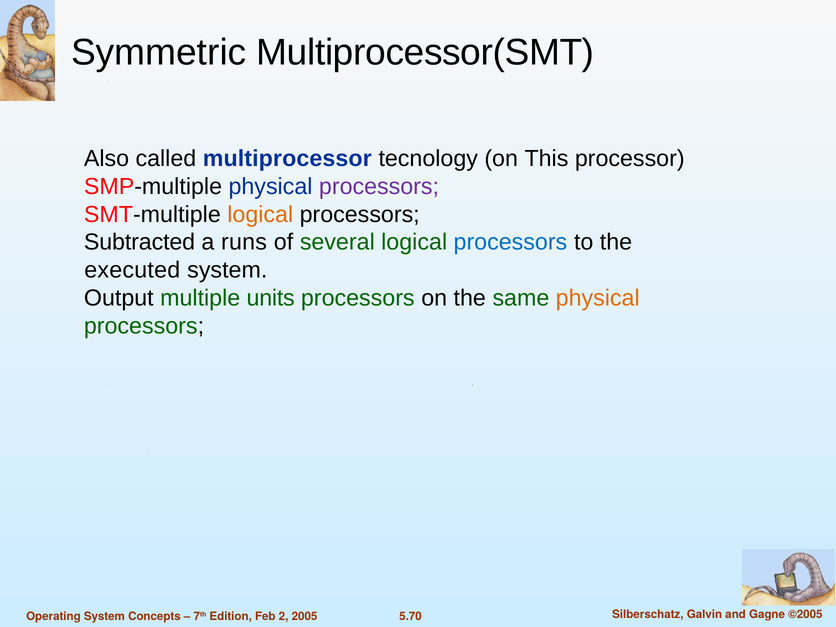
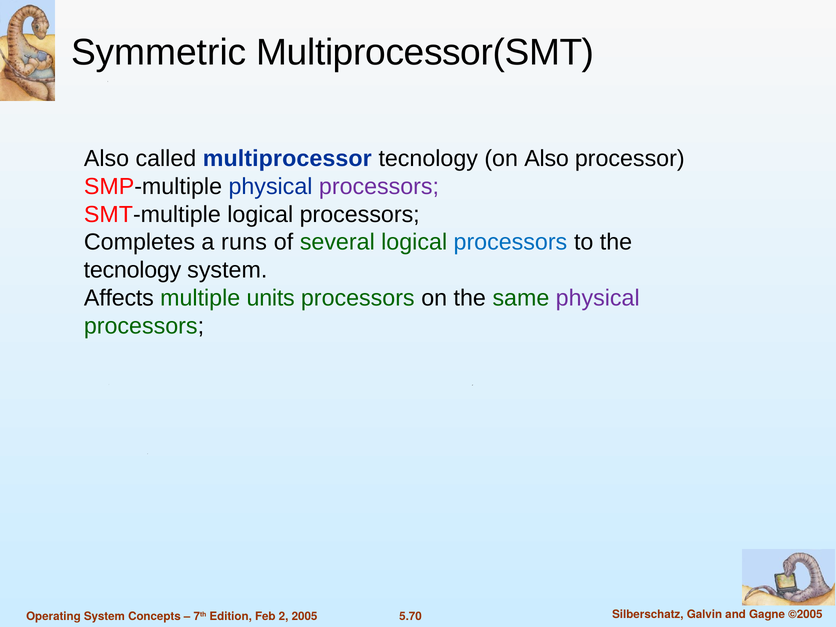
on This: This -> Also
logical at (260, 214) colour: orange -> black
Subtracted: Subtracted -> Completes
executed at (132, 270): executed -> tecnology
Output: Output -> Affects
physical at (598, 298) colour: orange -> purple
